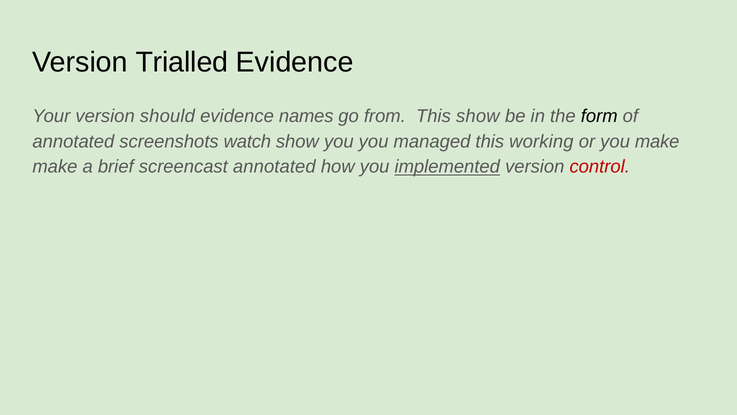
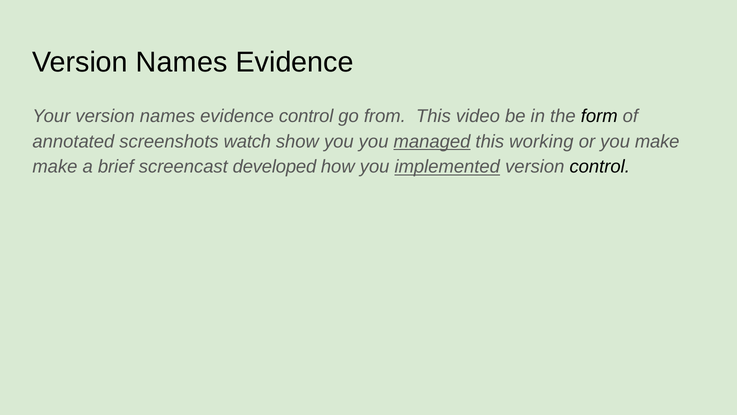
Trialled at (182, 62): Trialled -> Names
Your version should: should -> names
evidence names: names -> control
This show: show -> video
managed underline: none -> present
screencast annotated: annotated -> developed
control at (600, 167) colour: red -> black
